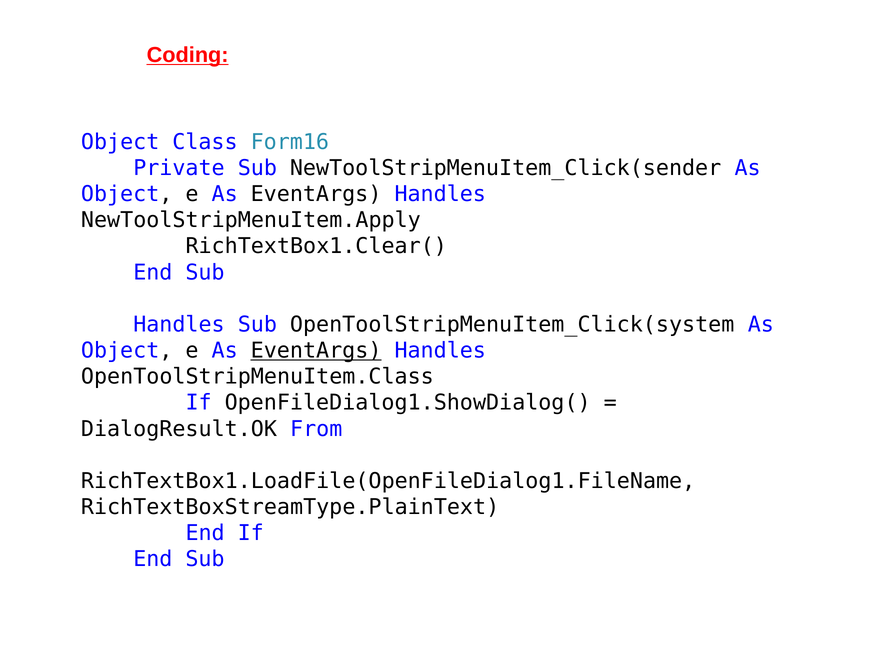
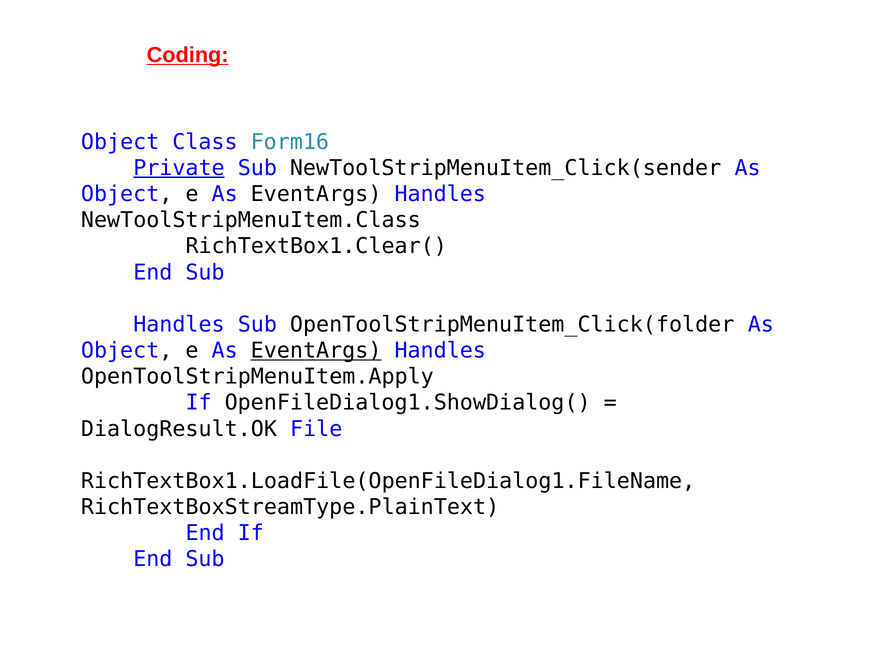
Private underline: none -> present
NewToolStripMenuItem.Apply: NewToolStripMenuItem.Apply -> NewToolStripMenuItem.Class
OpenToolStripMenuItem_Click(system: OpenToolStripMenuItem_Click(system -> OpenToolStripMenuItem_Click(folder
OpenToolStripMenuItem.Class: OpenToolStripMenuItem.Class -> OpenToolStripMenuItem.Apply
From: From -> File
